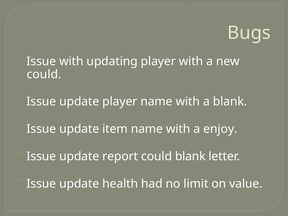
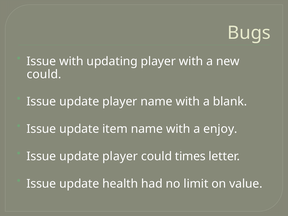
report at (120, 156): report -> player
could blank: blank -> times
